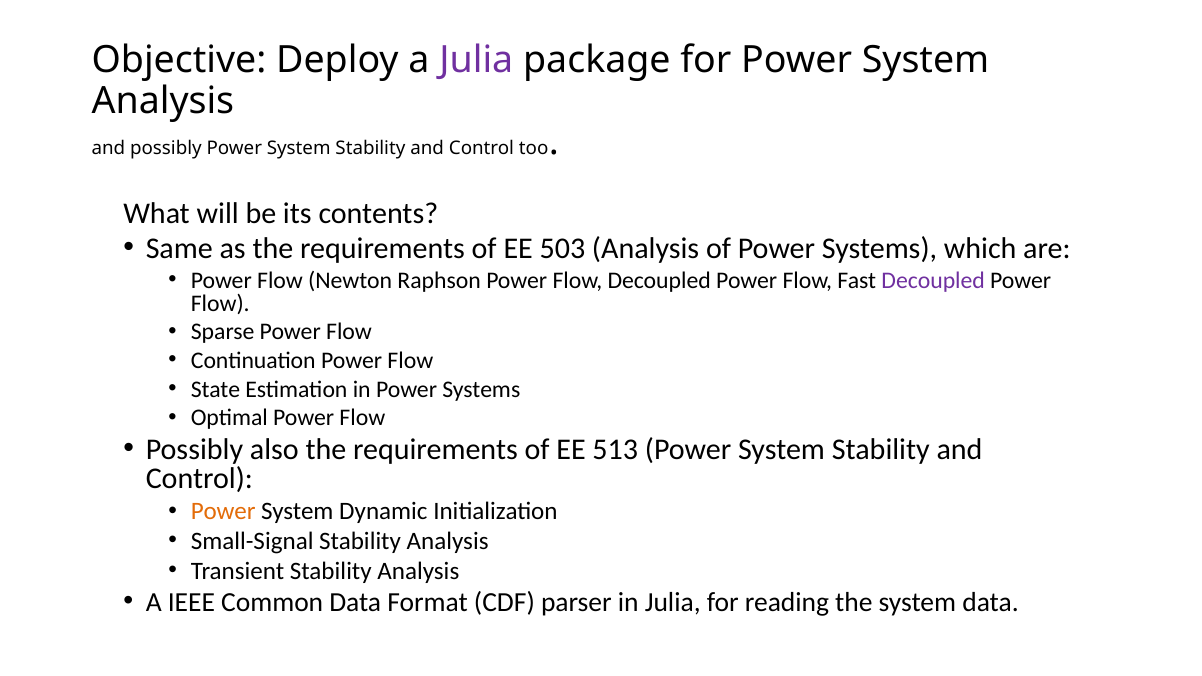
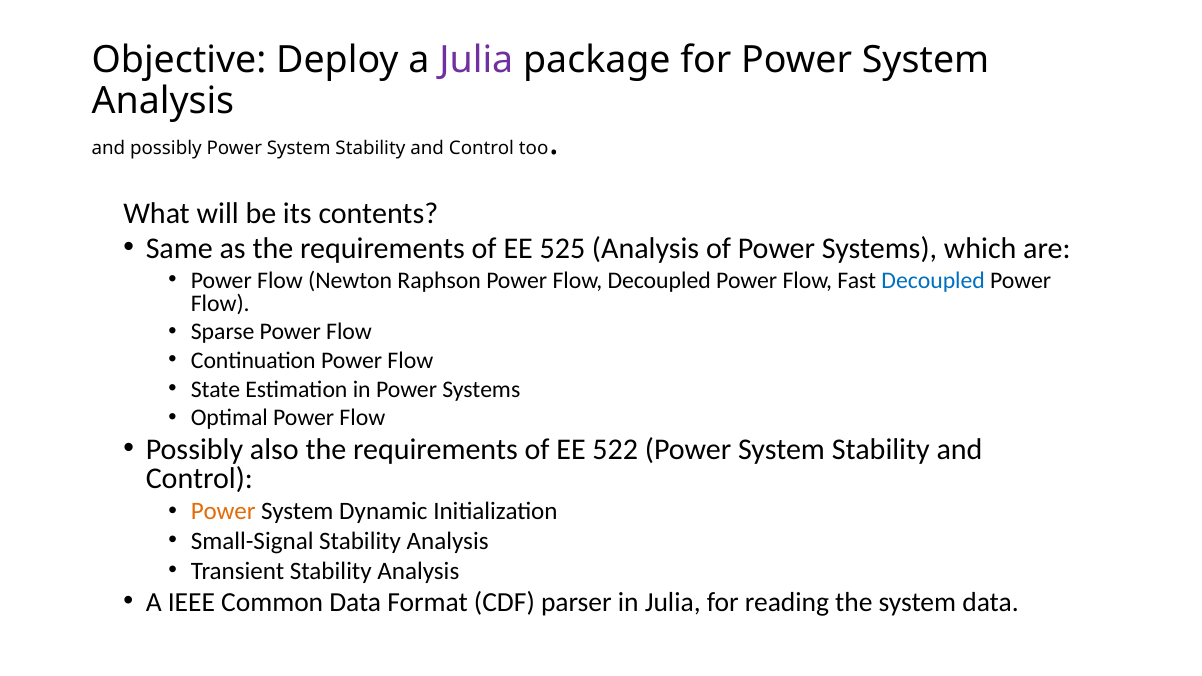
503: 503 -> 525
Decoupled at (933, 280) colour: purple -> blue
513: 513 -> 522
